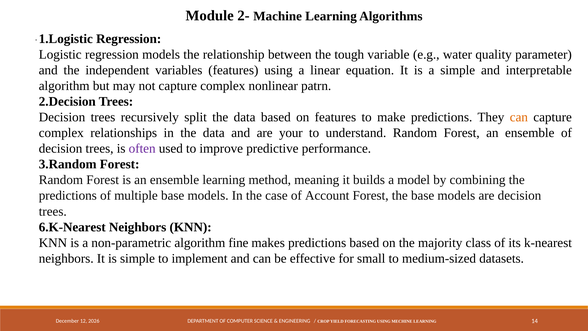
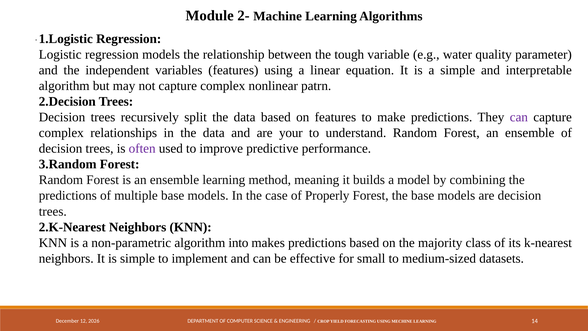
can at (519, 117) colour: orange -> purple
Account: Account -> Properly
6.K-Nearest: 6.K-Nearest -> 2.K-Nearest
fine: fine -> into
